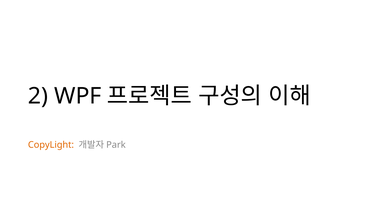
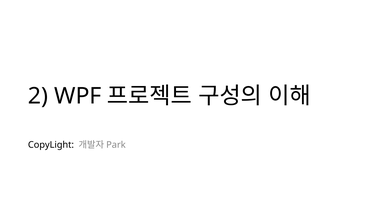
CopyLight colour: orange -> black
